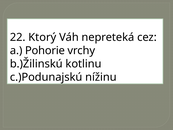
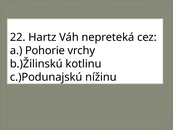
Ktorý: Ktorý -> Hartz
